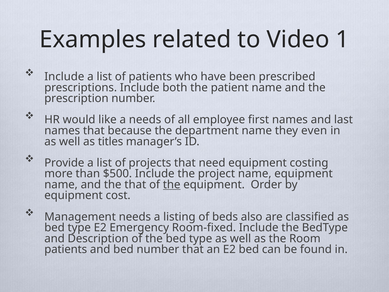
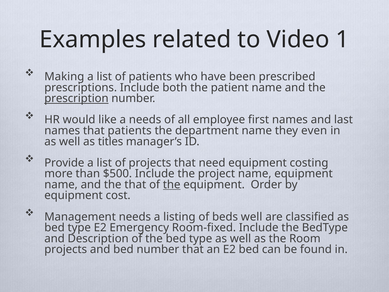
Include at (64, 77): Include -> Making
prescription underline: none -> present
that because: because -> patients
beds also: also -> well
patients at (66, 249): patients -> projects
